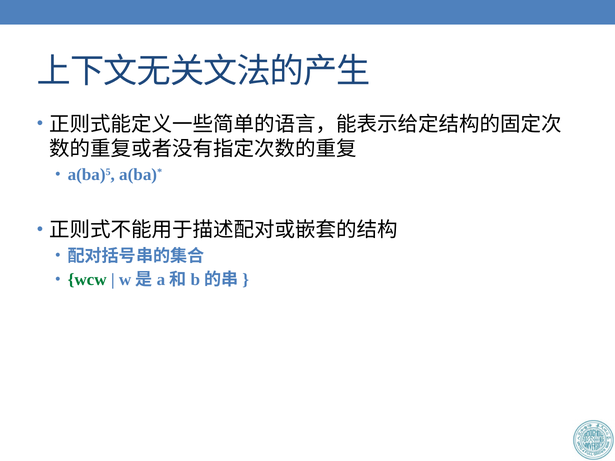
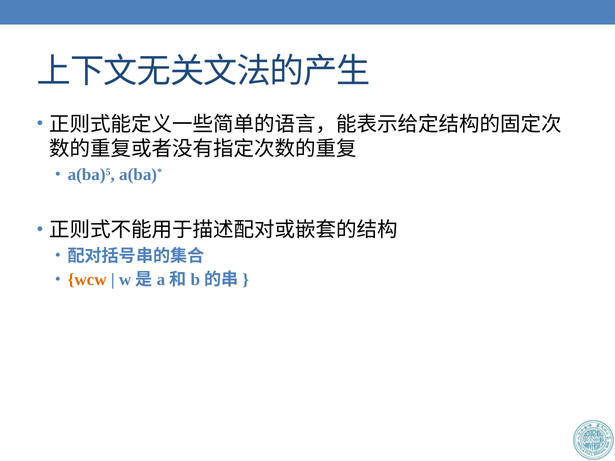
wcw colour: green -> orange
